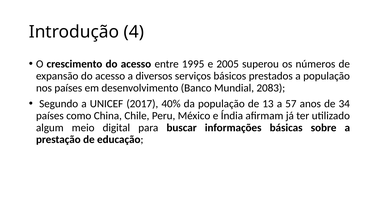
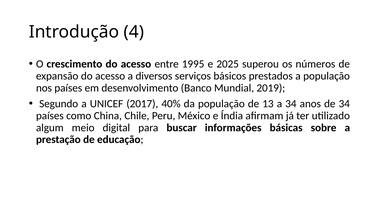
2005: 2005 -> 2025
2083: 2083 -> 2019
a 57: 57 -> 34
